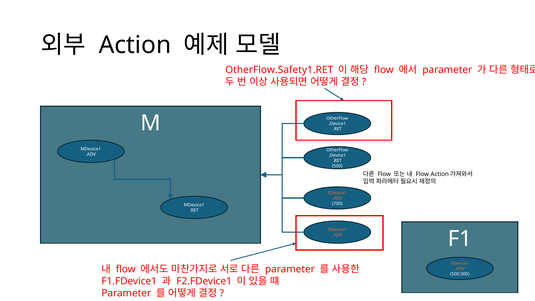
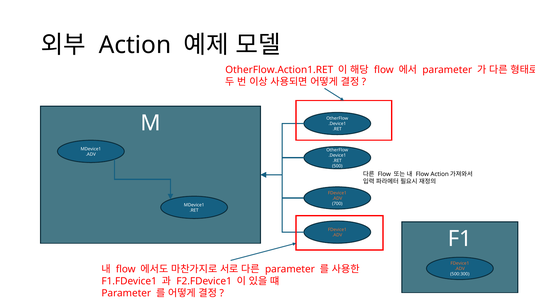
OtherFlow.Safety1.RET: OtherFlow.Safety1.RET -> OtherFlow.Action1.RET
